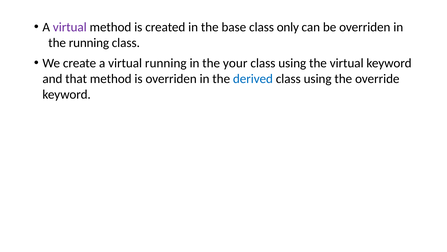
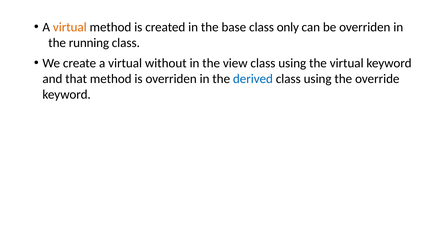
virtual at (70, 27) colour: purple -> orange
virtual running: running -> without
your: your -> view
